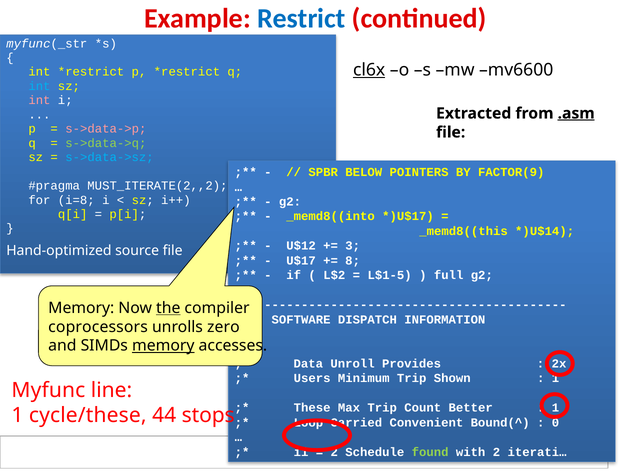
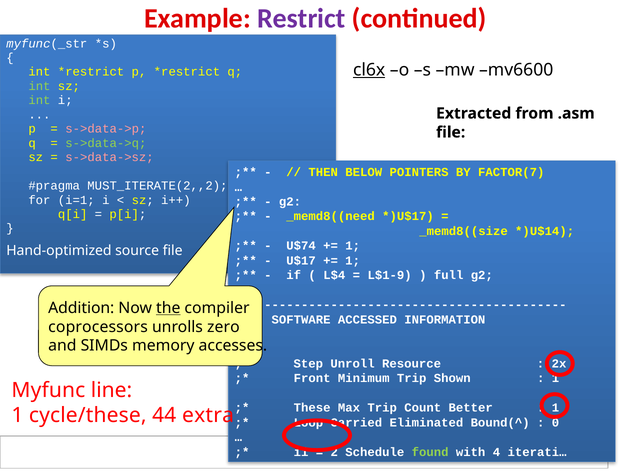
Restrict colour: blue -> purple
int at (39, 86) colour: light blue -> light green
int at (39, 100) colour: pink -> light green
.asm underline: present -> none
s->data->sz colour: light blue -> pink
SPBR: SPBR -> THEN
FACTOR(9: FACTOR(9 -> FACTOR(7
i=8: i=8 -> i=1
_memd8((into: _memd8((into -> _memd8((need
_memd8((this: _memd8((this -> _memd8((size
U$12: U$12 -> U$74
3 at (353, 246): 3 -> 1
8 at (353, 261): 8 -> 1
L$2: L$2 -> L$4
L$1-5: L$1-5 -> L$1-9
Memory at (81, 308): Memory -> Addition
DISPATCH: DISPATCH -> ACCESSED
memory at (163, 346) underline: present -> none
Data: Data -> Step
Provides: Provides -> Resource
Users: Users -> Front
stops: stops -> extra
Convenient: Convenient -> Eliminated
with 2: 2 -> 4
